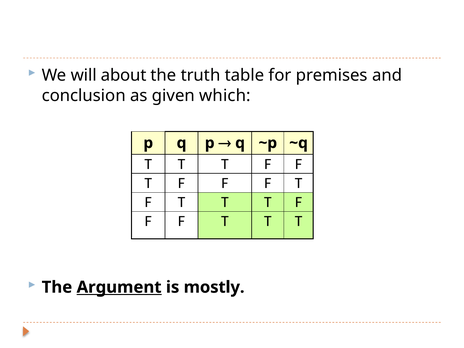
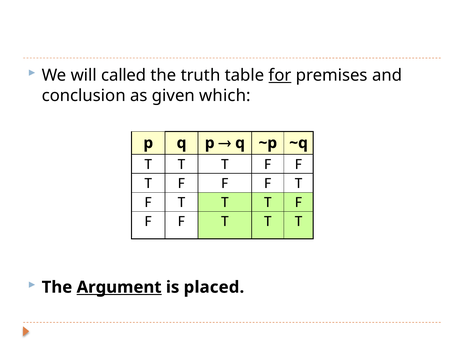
about: about -> called
for underline: none -> present
mostly: mostly -> placed
